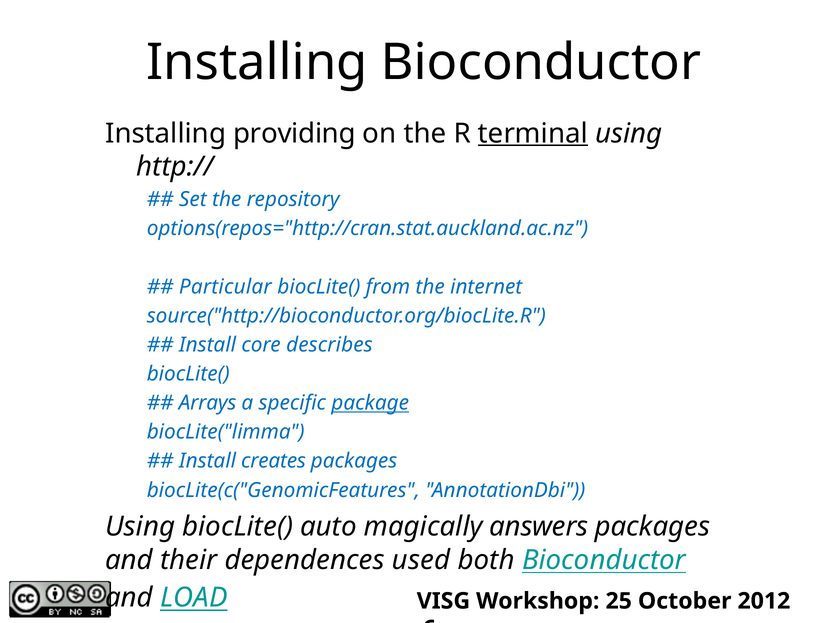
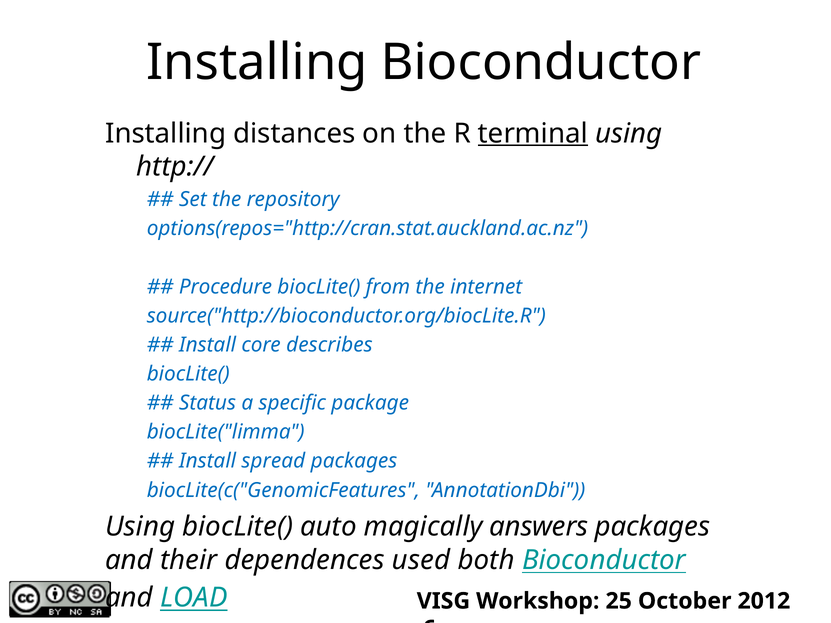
providing: providing -> distances
Particular: Particular -> Procedure
Arrays: Arrays -> Status
package underline: present -> none
creates: creates -> spread
